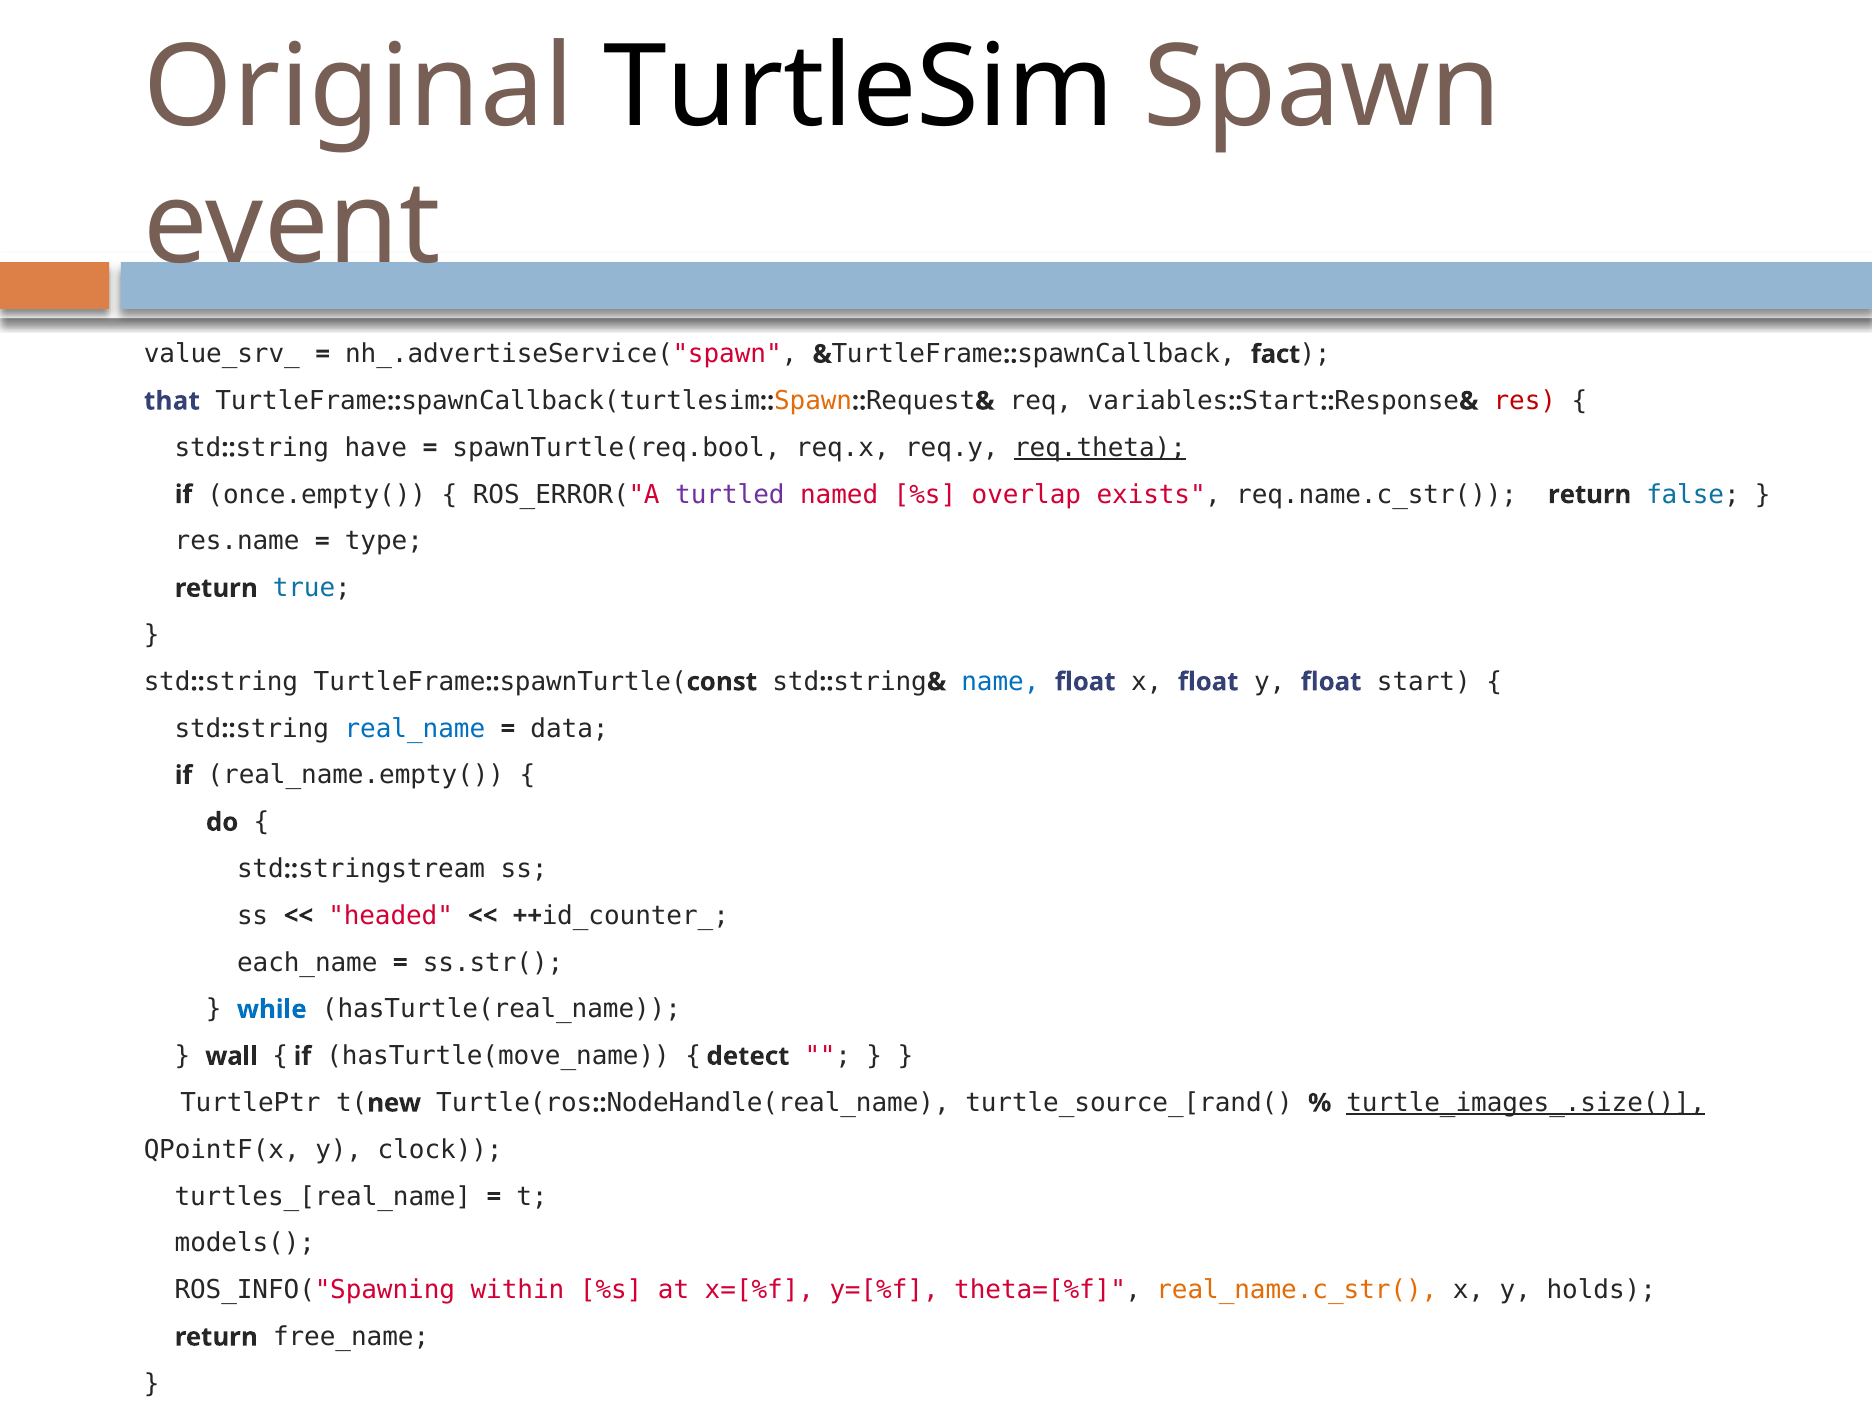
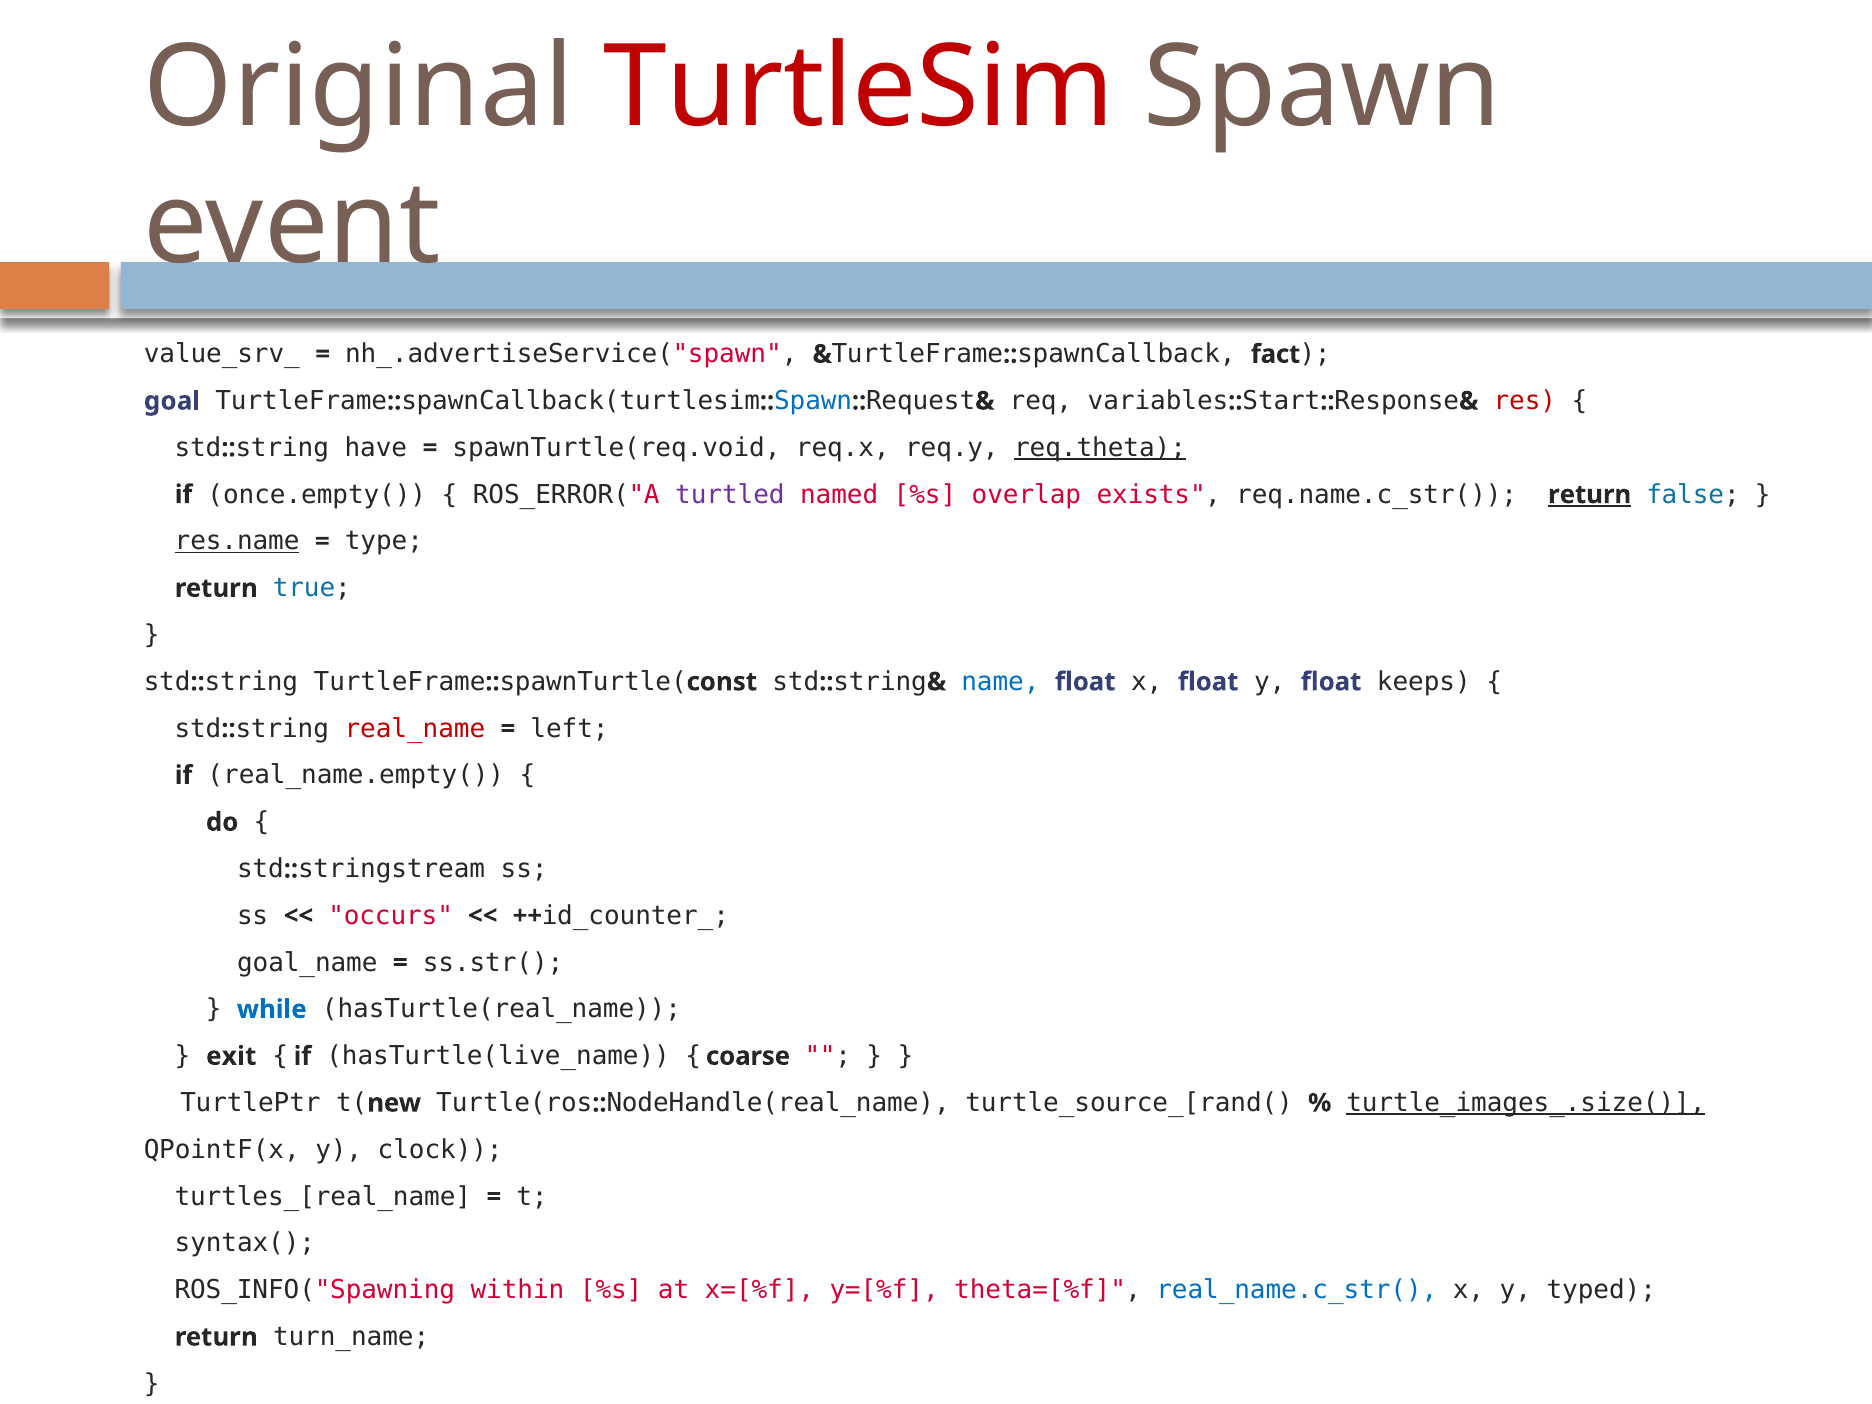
TurtleSim colour: black -> red
that: that -> goal
Spawn at (813, 401) colour: orange -> blue
spawnTurtle(req.bool: spawnTurtle(req.bool -> spawnTurtle(req.void
return at (1590, 495) underline: none -> present
res.name underline: none -> present
float start: start -> keeps
real_name colour: blue -> red
data: data -> left
headed: headed -> occurs
each_name: each_name -> goal_name
wall: wall -> exit
hasTurtle(move_name: hasTurtle(move_name -> hasTurtle(live_name
detect: detect -> coarse
models(: models( -> syntax(
real_name.c_str( colour: orange -> blue
holds: holds -> typed
free_name: free_name -> turn_name
